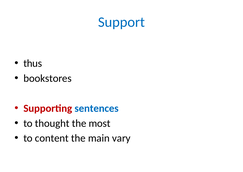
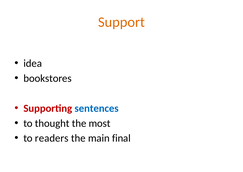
Support colour: blue -> orange
thus: thus -> idea
content: content -> readers
vary: vary -> final
